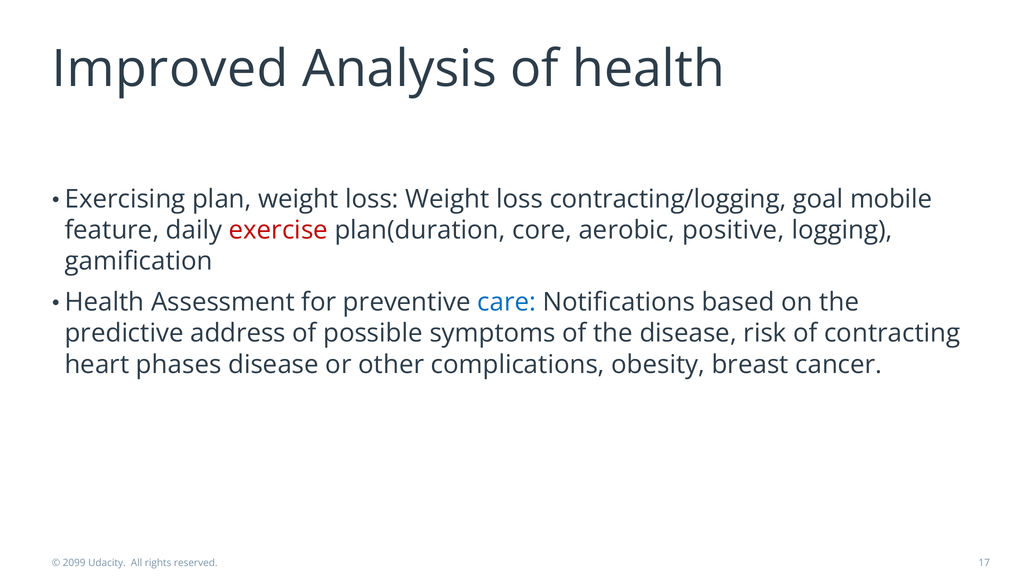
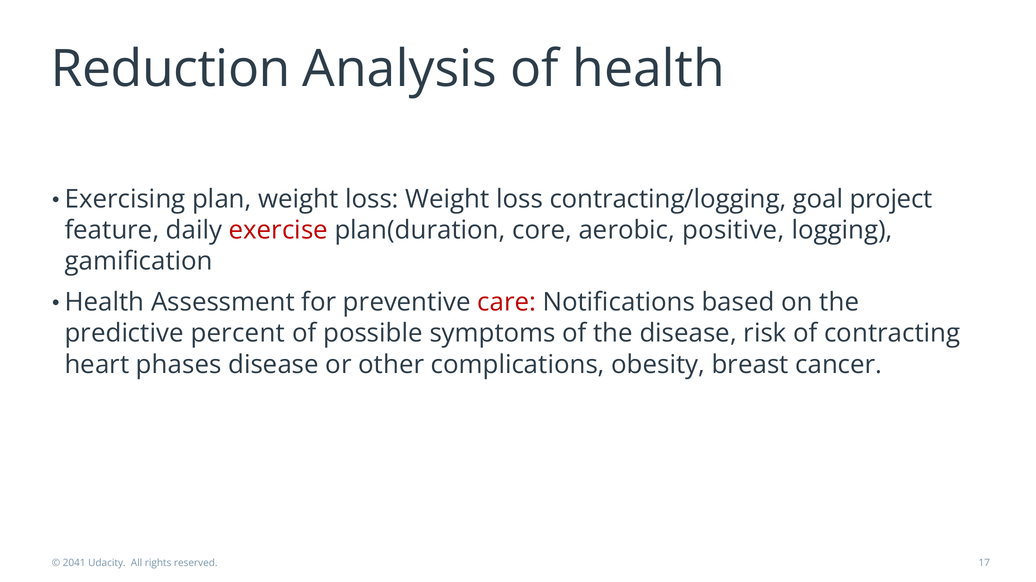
Improved: Improved -> Reduction
mobile: mobile -> project
care colour: blue -> red
address: address -> percent
2099: 2099 -> 2041
